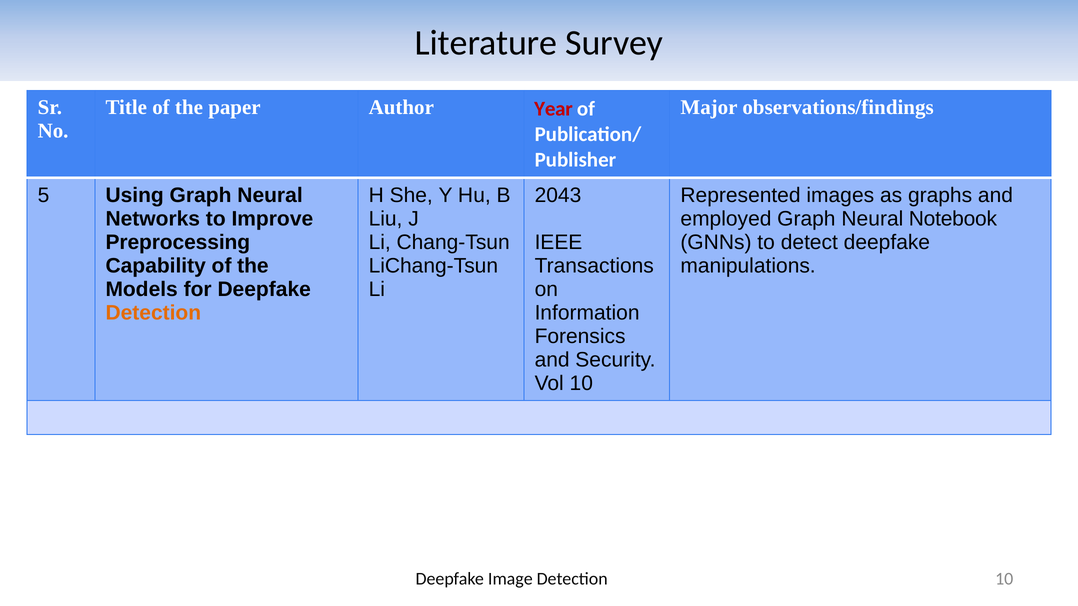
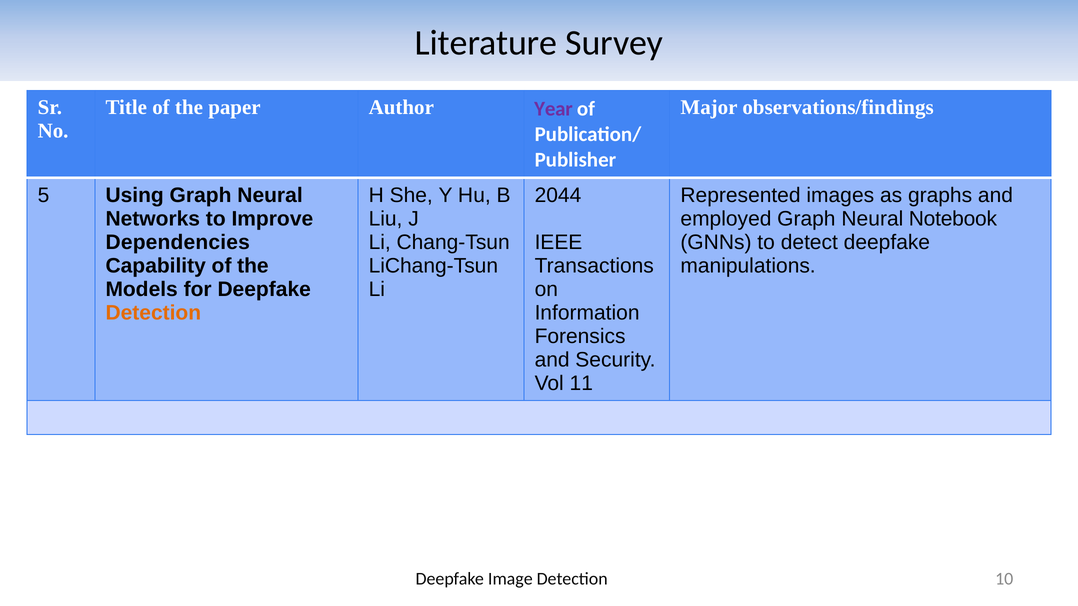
Year colour: red -> purple
2043: 2043 -> 2044
Preprocessing: Preprocessing -> Dependencies
Vol 10: 10 -> 11
